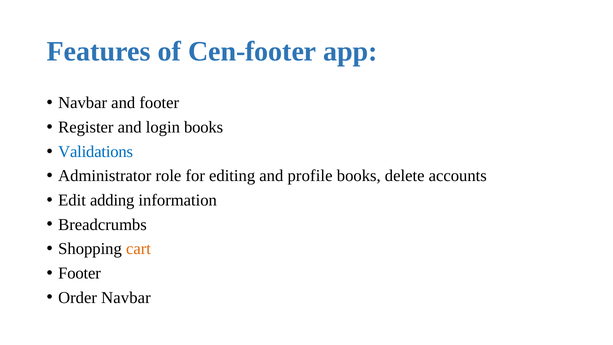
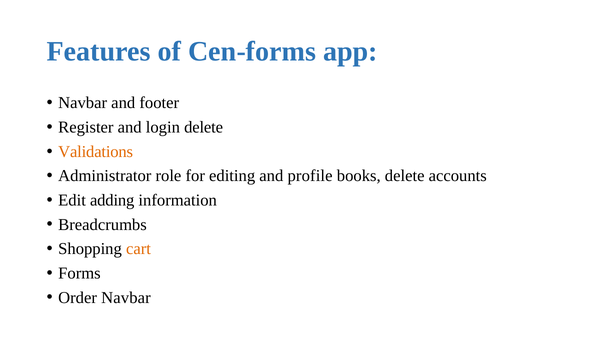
Cen-footer: Cen-footer -> Cen-forms
login books: books -> delete
Validations colour: blue -> orange
Footer at (80, 273): Footer -> Forms
